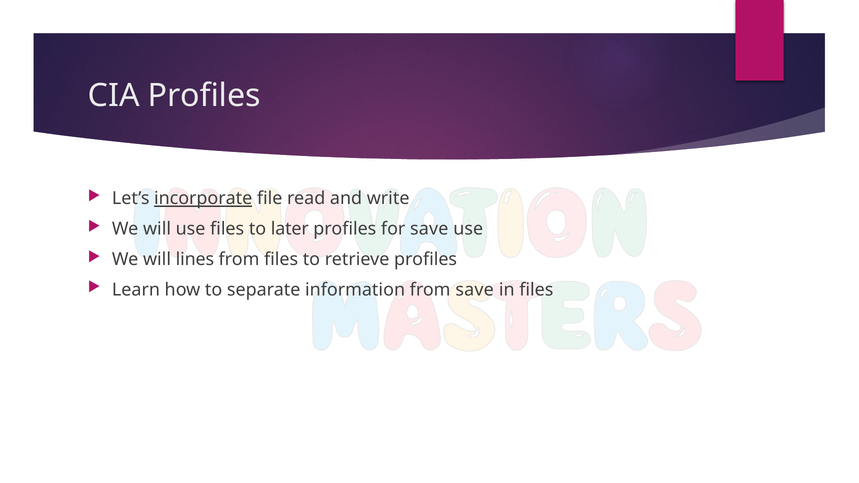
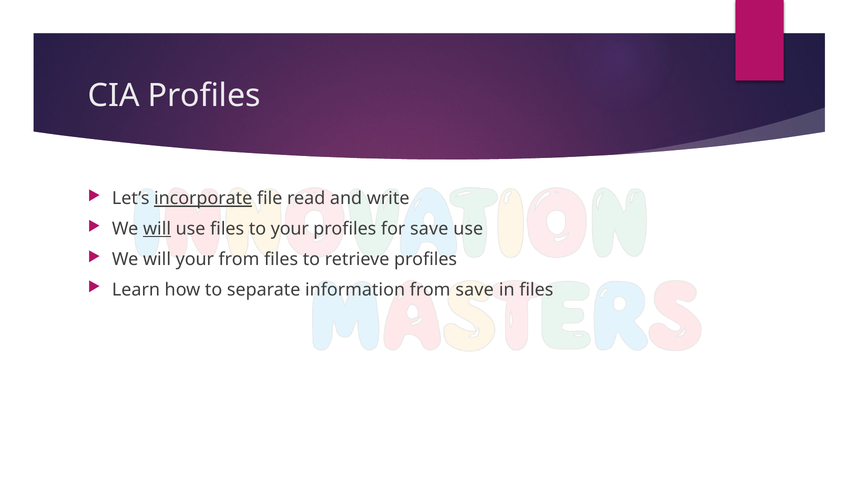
will at (157, 229) underline: none -> present
to later: later -> your
will lines: lines -> your
